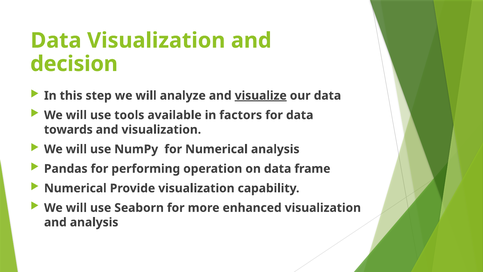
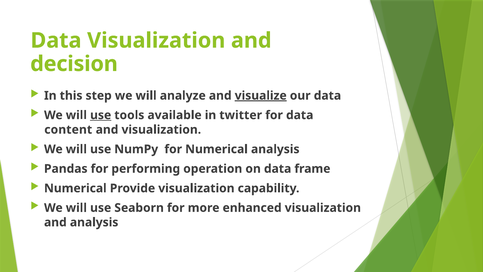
use at (101, 115) underline: none -> present
factors: factors -> twitter
towards: towards -> content
